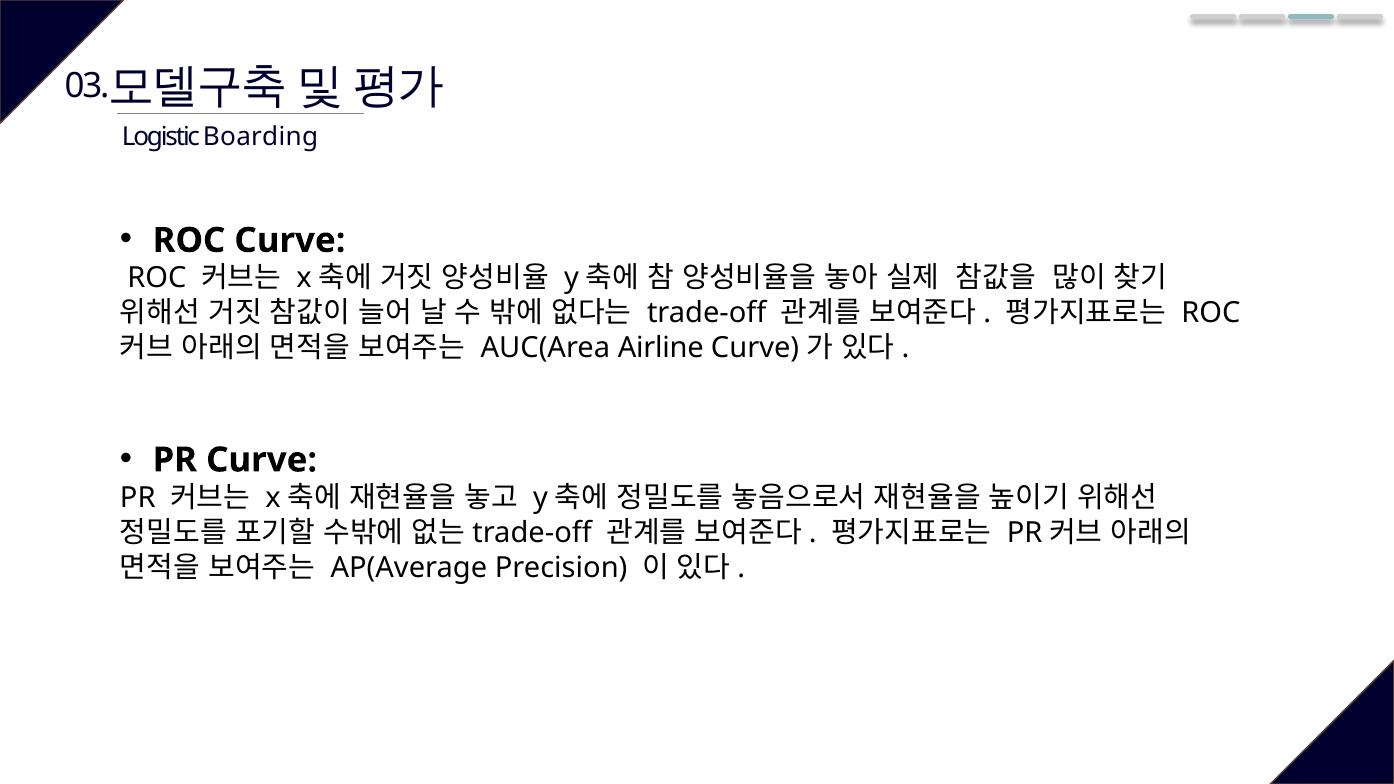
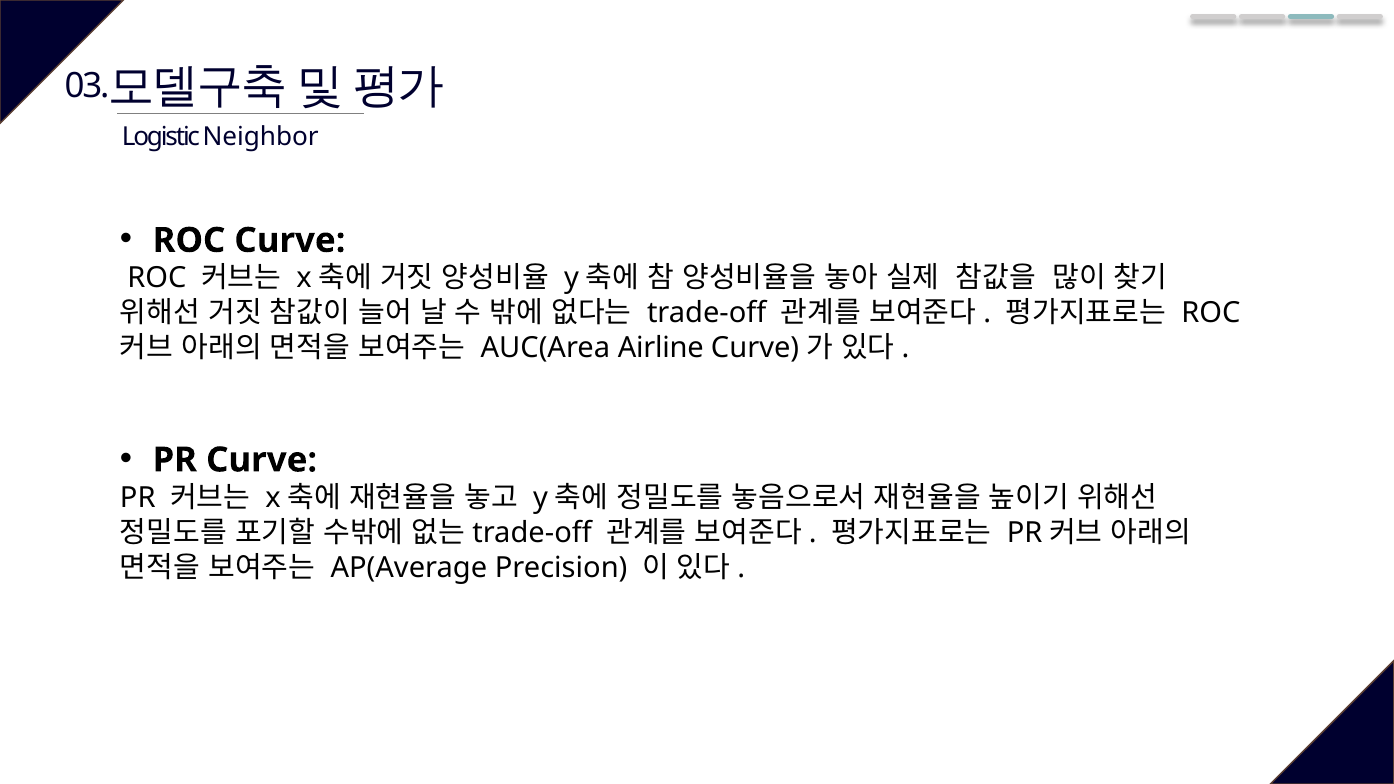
Boarding: Boarding -> Neighbor
